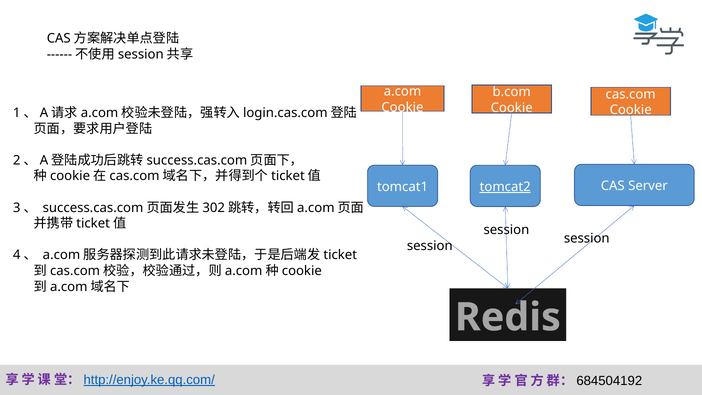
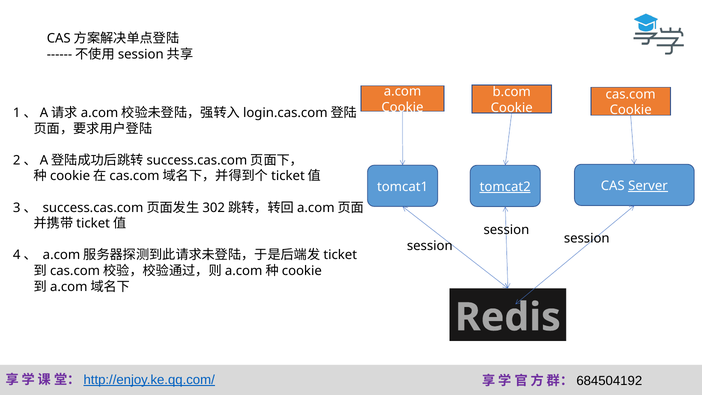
Server underline: none -> present
